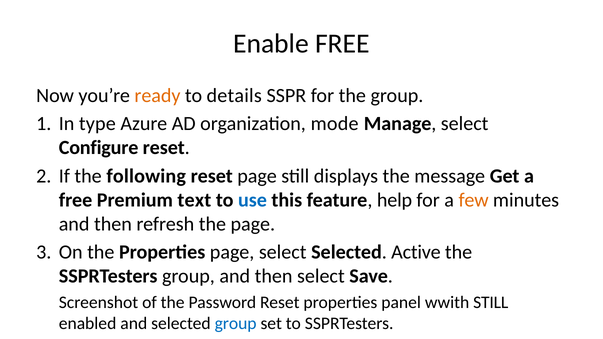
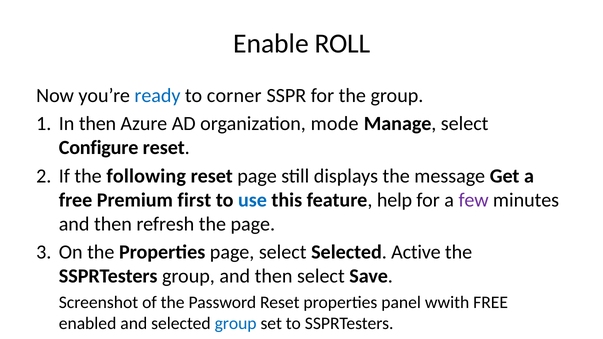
Enable FREE: FREE -> ROLL
ready colour: orange -> blue
to details: details -> corner
In type: type -> then
Premium text: text -> first
few colour: orange -> purple
wwith STILL: STILL -> FREE
